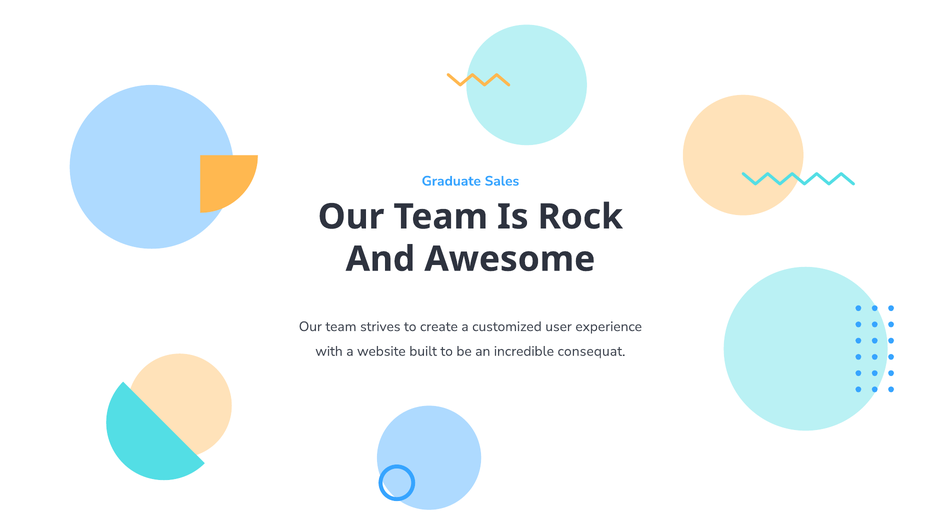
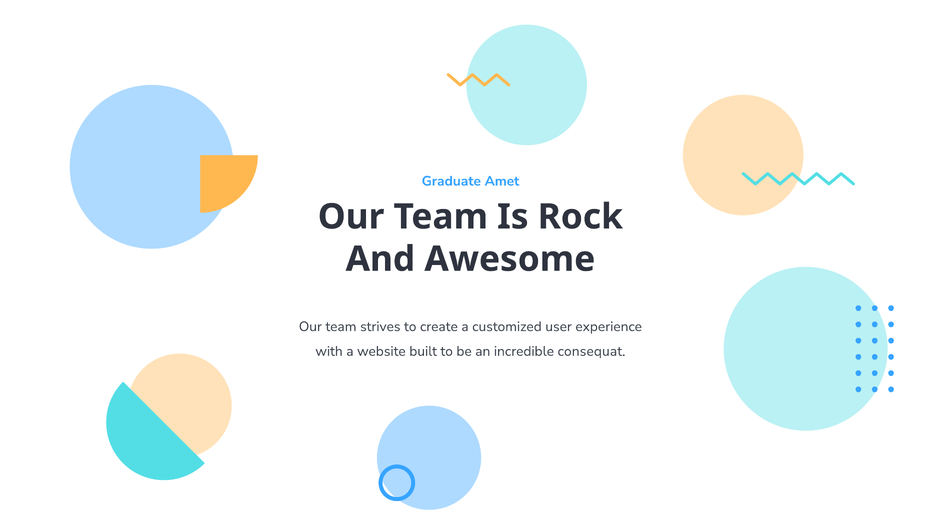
Sales: Sales -> Amet
